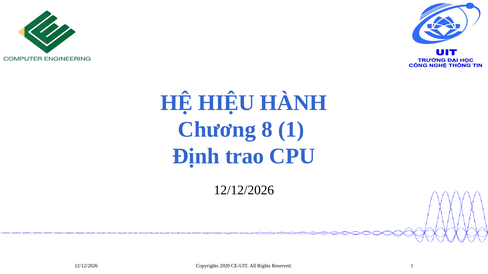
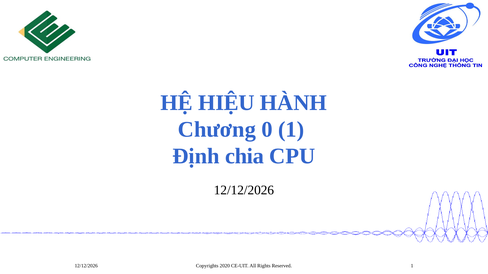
8: 8 -> 0
trao: trao -> chia
